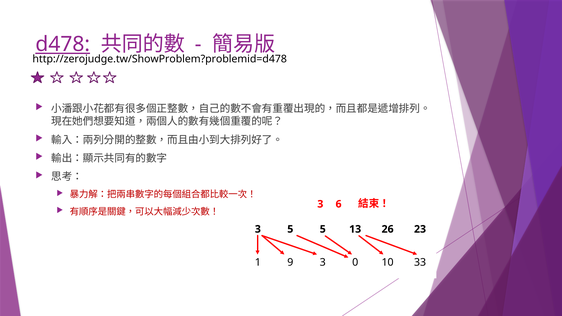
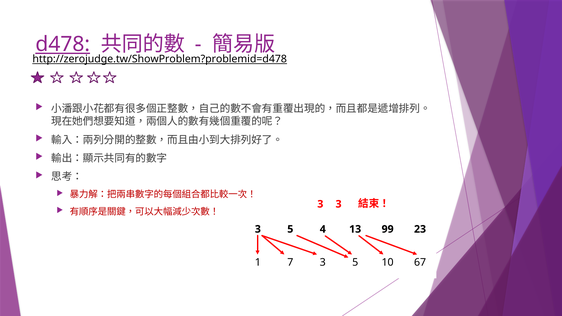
http://zerojudge.tw/ShowProblem?problemid=d478 underline: none -> present
3 6: 6 -> 3
5 5: 5 -> 4
26: 26 -> 99
9: 9 -> 7
0 at (355, 262): 0 -> 5
33: 33 -> 67
